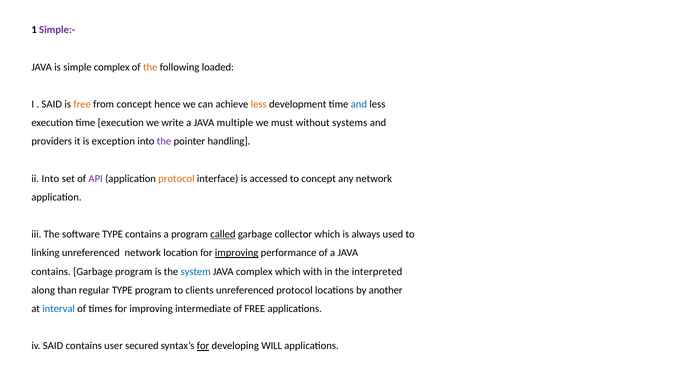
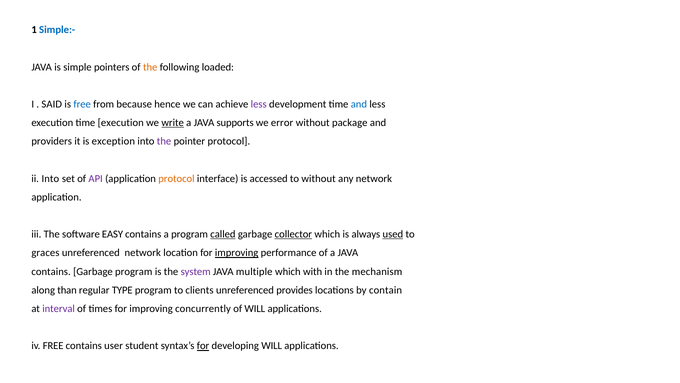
Simple:- colour: purple -> blue
simple complex: complex -> pointers
free at (82, 104) colour: orange -> blue
from concept: concept -> because
less at (259, 104) colour: orange -> purple
write underline: none -> present
multiple: multiple -> supports
must: must -> error
systems: systems -> package
pointer handling: handling -> protocol
to concept: concept -> without
software TYPE: TYPE -> EASY
collector underline: none -> present
used underline: none -> present
linking: linking -> graces
system colour: blue -> purple
JAVA complex: complex -> multiple
interpreted: interpreted -> mechanism
unreferenced protocol: protocol -> provides
another: another -> contain
interval colour: blue -> purple
intermediate: intermediate -> concurrently
of FREE: FREE -> WILL
iv SAID: SAID -> FREE
secured: secured -> student
